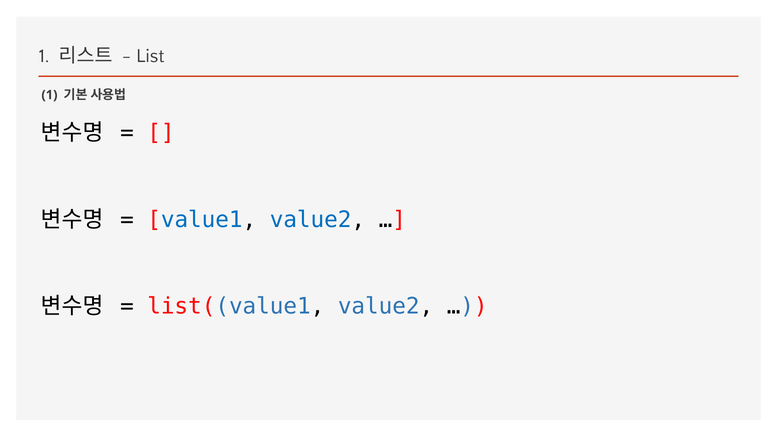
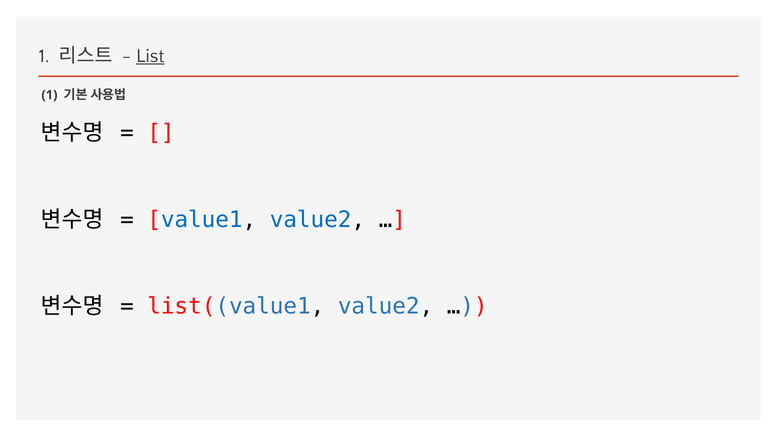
List underline: none -> present
